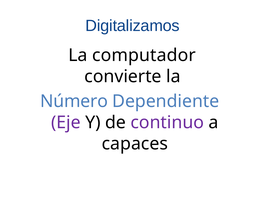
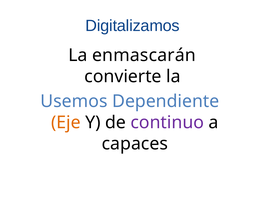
computador: computador -> enmascarán
Número: Número -> Usemos
Eje colour: purple -> orange
